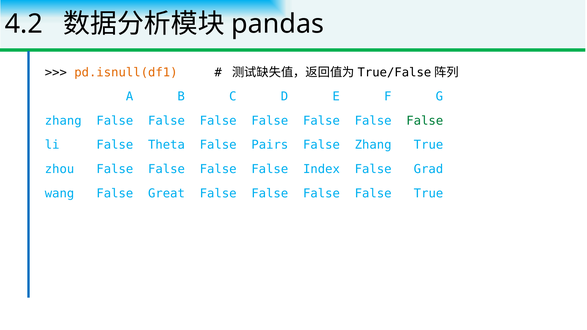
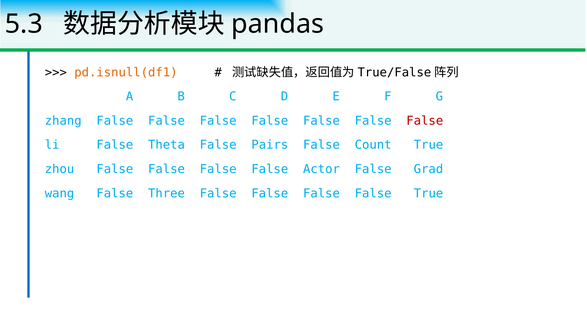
4.2: 4.2 -> 5.3
False at (425, 121) colour: green -> red
False Zhang: Zhang -> Count
Index: Index -> Actor
Great: Great -> Three
